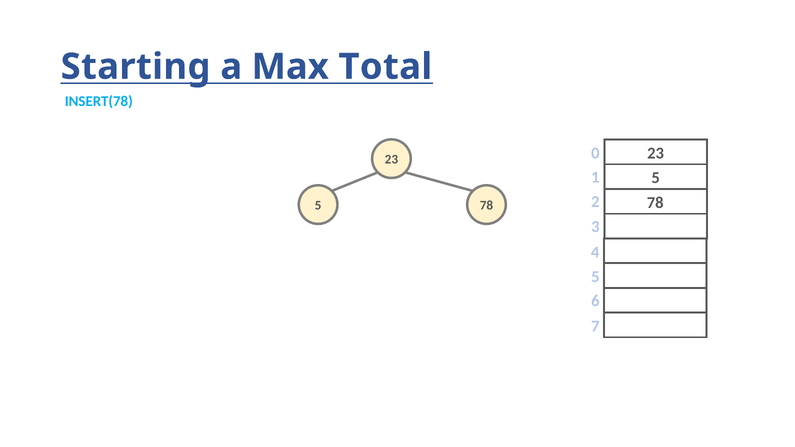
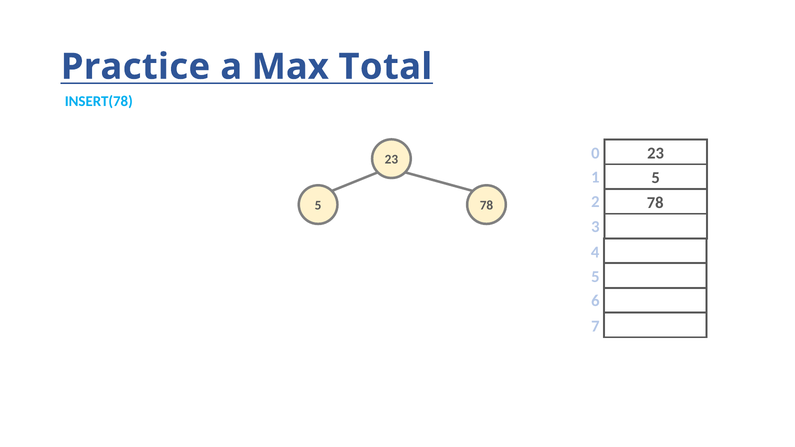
Starting: Starting -> Practice
